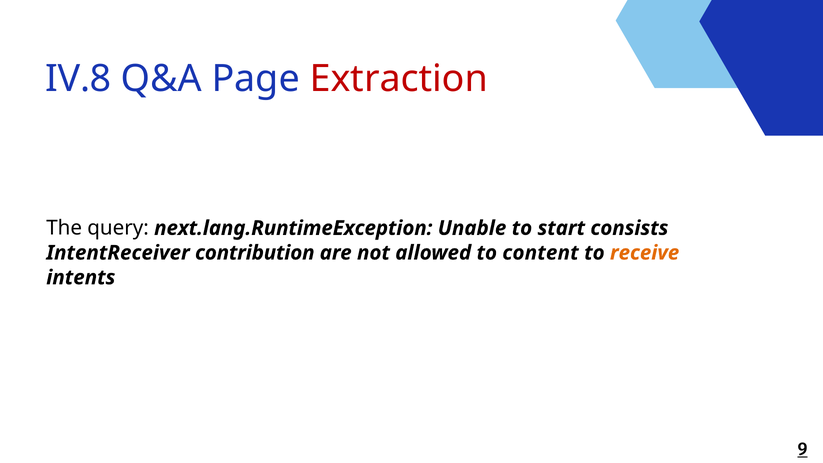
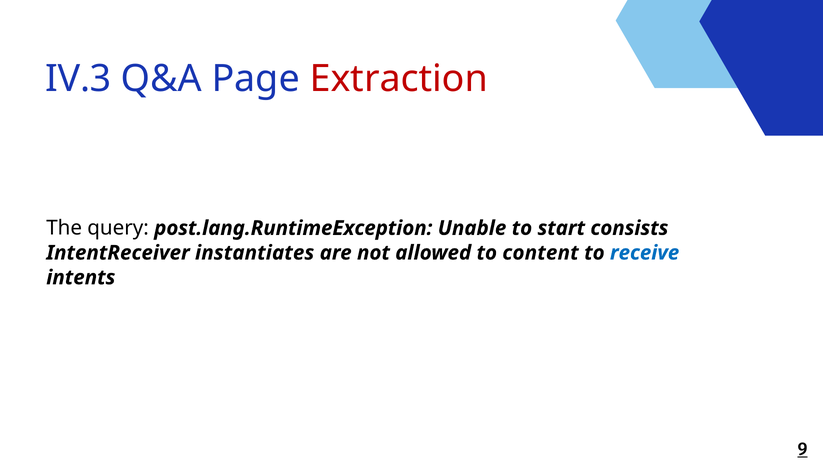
IV.8: IV.8 -> IV.3
next.lang.RuntimeException: next.lang.RuntimeException -> post.lang.RuntimeException
contribution: contribution -> instantiates
receive colour: orange -> blue
